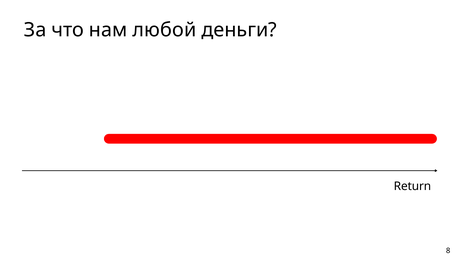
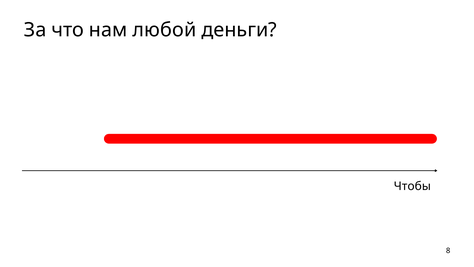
Return: Return -> Чтобы
